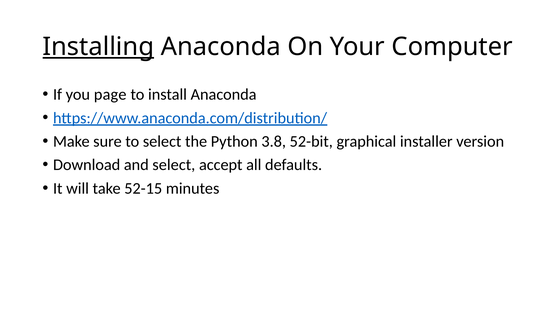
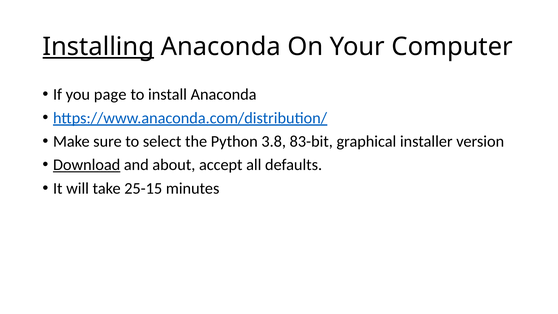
52-bit: 52-bit -> 83-bit
Download underline: none -> present
and select: select -> about
52-15: 52-15 -> 25-15
